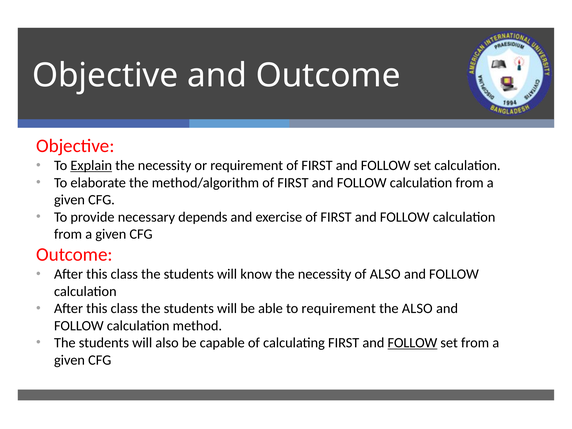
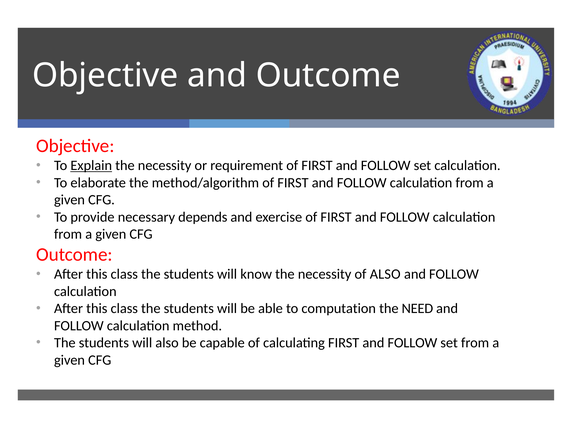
to requirement: requirement -> computation
the ALSO: ALSO -> NEED
FOLLOW at (412, 343) underline: present -> none
